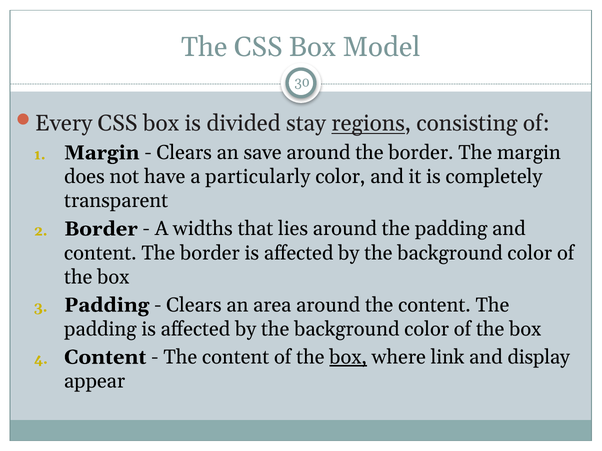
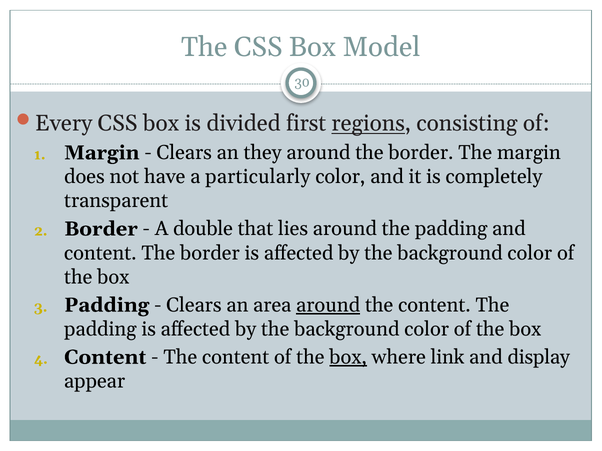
stay: stay -> first
save: save -> they
widths: widths -> double
around at (328, 305) underline: none -> present
